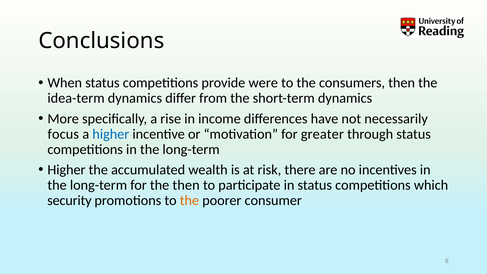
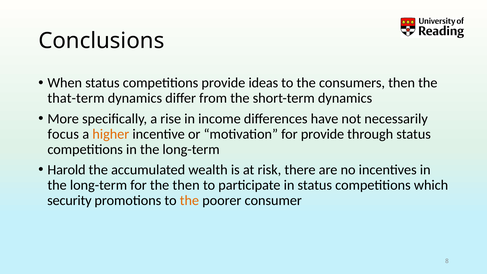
were: were -> ideas
idea-term: idea-term -> that-term
higher at (111, 134) colour: blue -> orange
for greater: greater -> provide
Higher at (66, 170): Higher -> Harold
